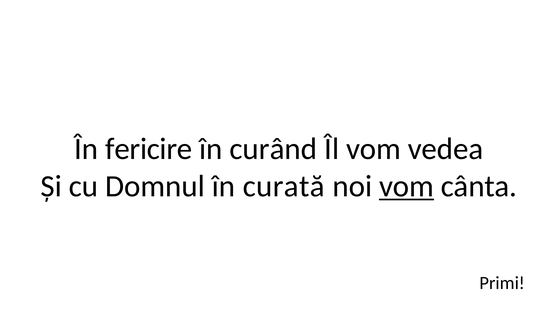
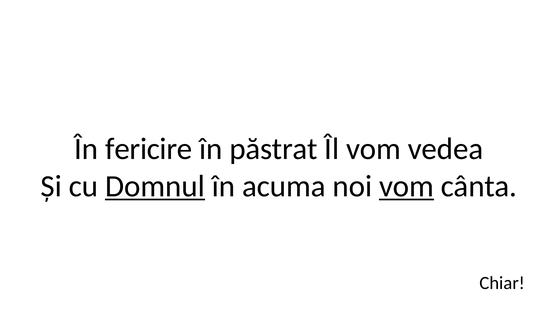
curând: curând -> păstrat
Domnul underline: none -> present
curată: curată -> acuma
Primi: Primi -> Chiar
